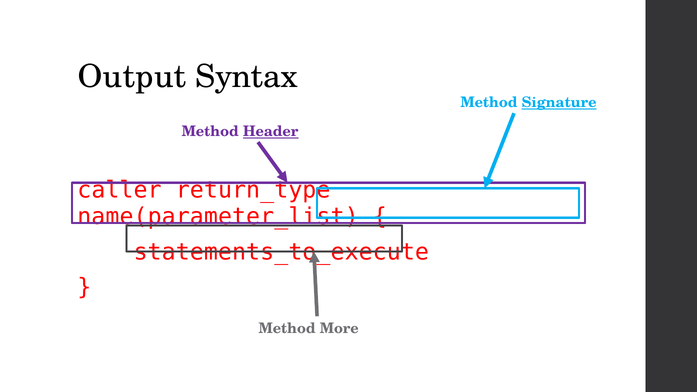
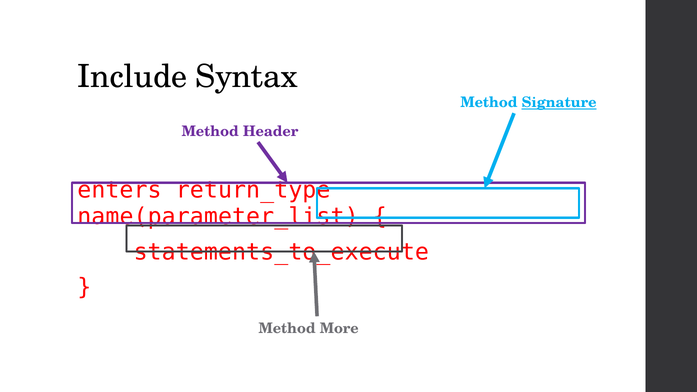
Output: Output -> Include
Header underline: present -> none
caller: caller -> enters
